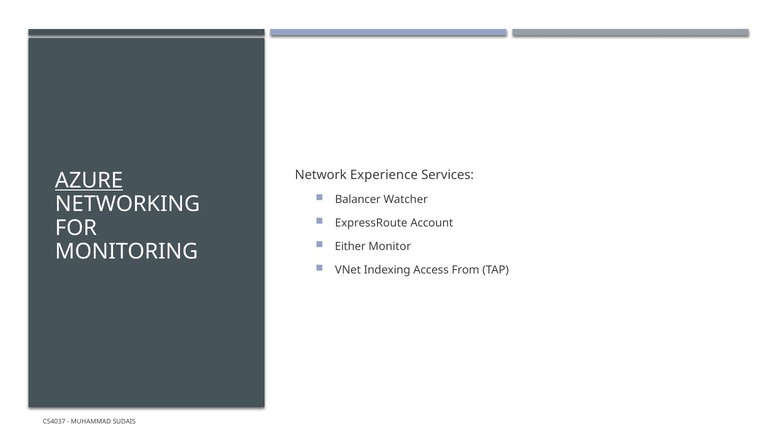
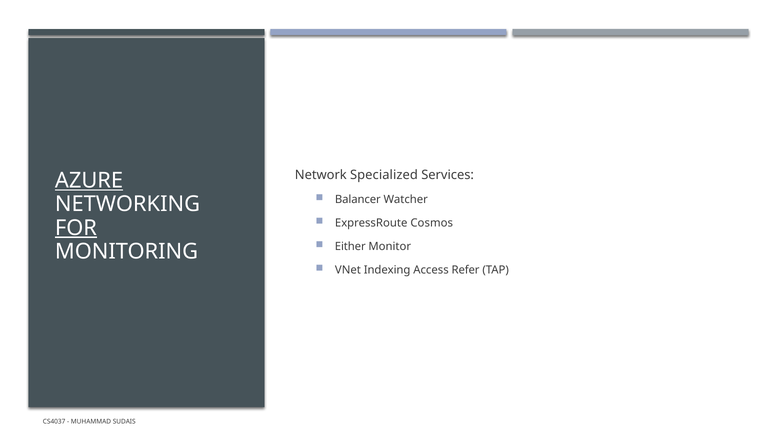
Experience: Experience -> Specialized
Account: Account -> Cosmos
FOR underline: none -> present
From: From -> Refer
